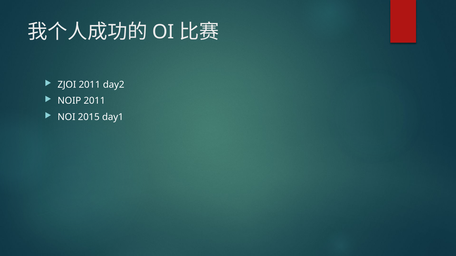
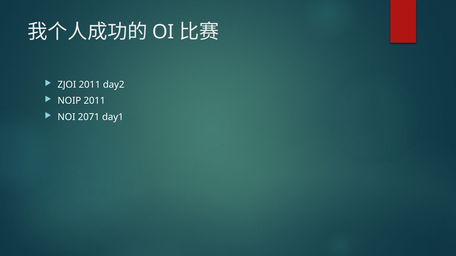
2015: 2015 -> 2071
